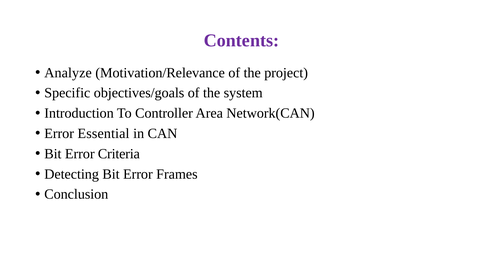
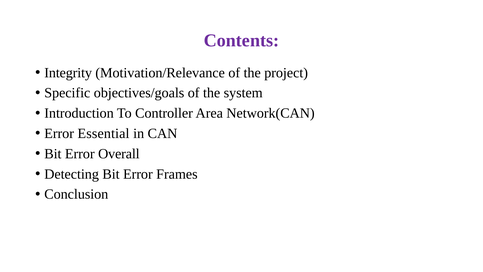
Analyze: Analyze -> Integrity
Criteria: Criteria -> Overall
